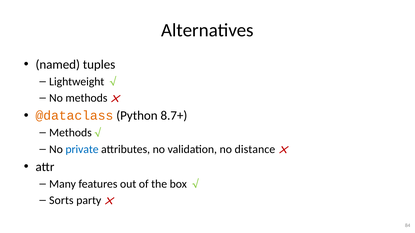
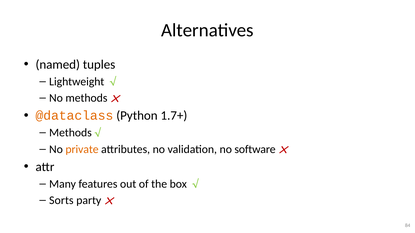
8.7+: 8.7+ -> 1.7+
private colour: blue -> orange
distance: distance -> software
